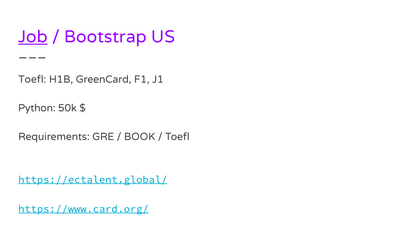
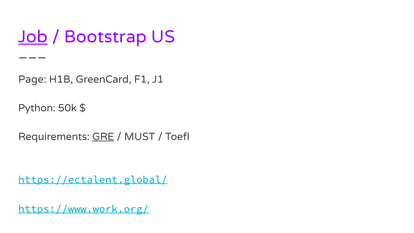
Toefl at (32, 79): Toefl -> Page
GRE underline: none -> present
BOOK: BOOK -> MUST
https://www.card.org/: https://www.card.org/ -> https://www.work.org/
